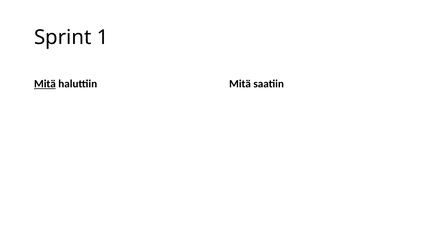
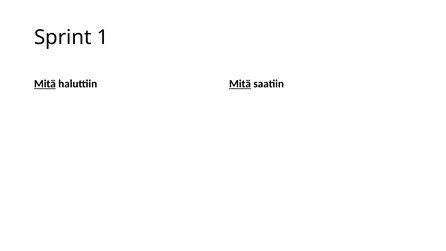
Mitä at (240, 84) underline: none -> present
